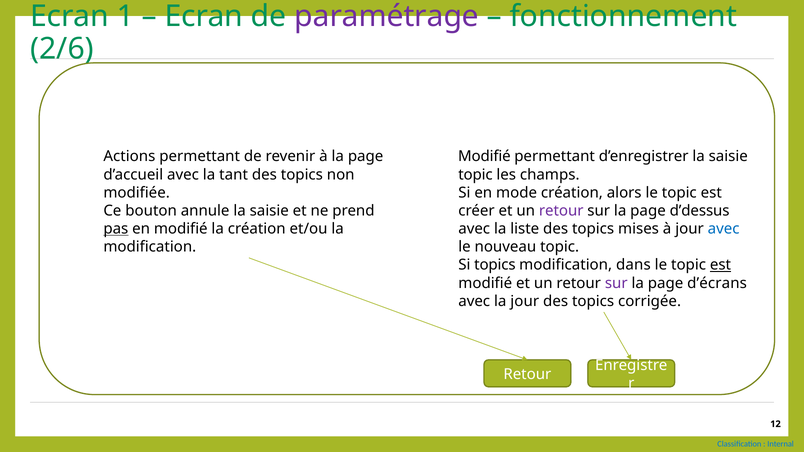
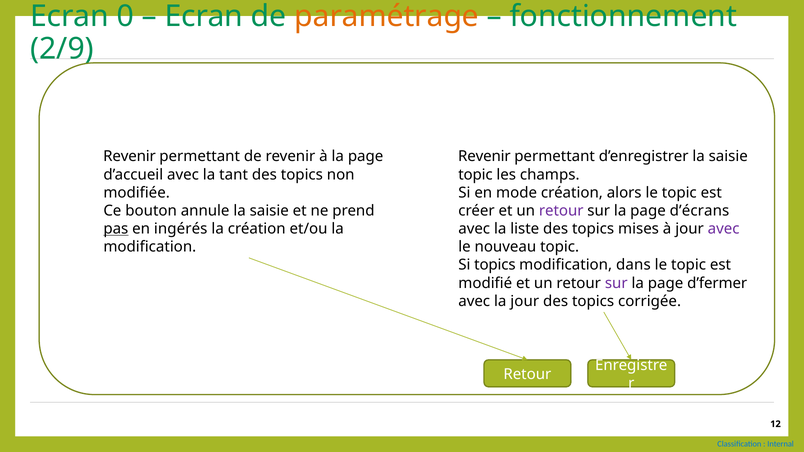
1: 1 -> 0
paramétrage colour: purple -> orange
2/6: 2/6 -> 2/9
Actions at (129, 157): Actions -> Revenir
Modifié at (484, 157): Modifié -> Revenir
d’dessus: d’dessus -> d’écrans
en modifié: modifié -> ingérés
avec at (724, 229) colour: blue -> purple
est at (720, 265) underline: present -> none
d’écrans: d’écrans -> d’fermer
